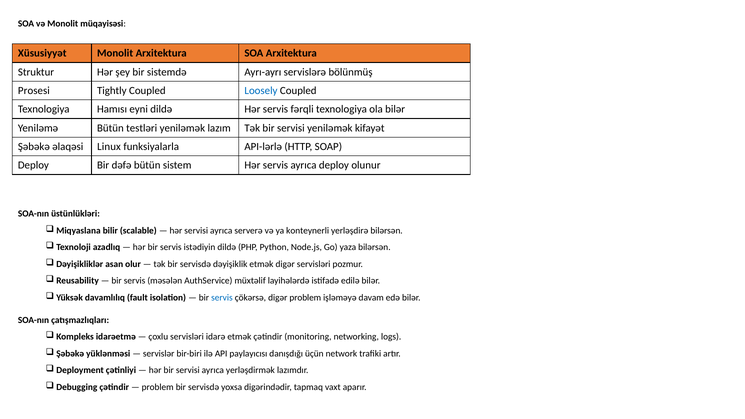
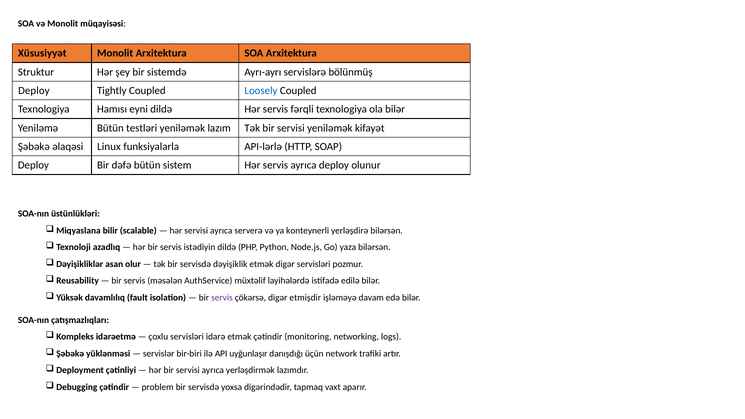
Prosesi at (34, 91): Prosesi -> Deploy
servis at (222, 298) colour: blue -> purple
digər problem: problem -> etmişdir
paylayıcısı: paylayıcısı -> uyğunlaşır
